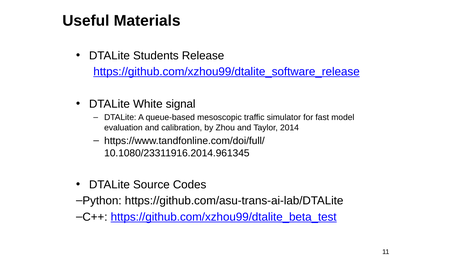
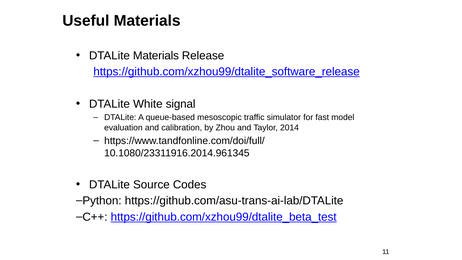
DTALite Students: Students -> Materials
